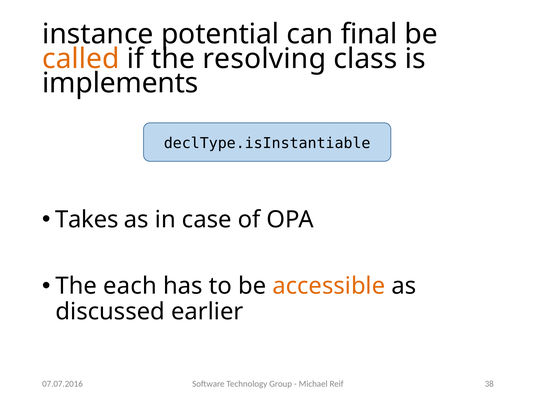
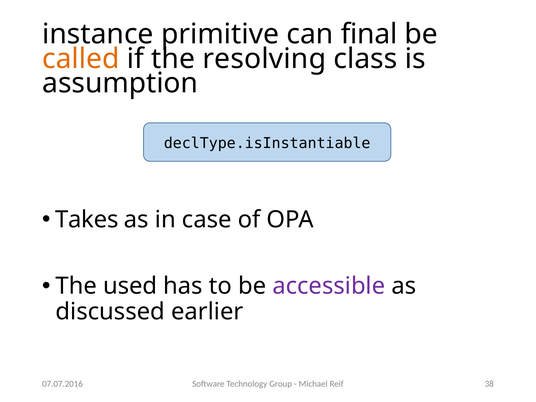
potential: potential -> primitive
implements: implements -> assumption
each: each -> used
accessible colour: orange -> purple
